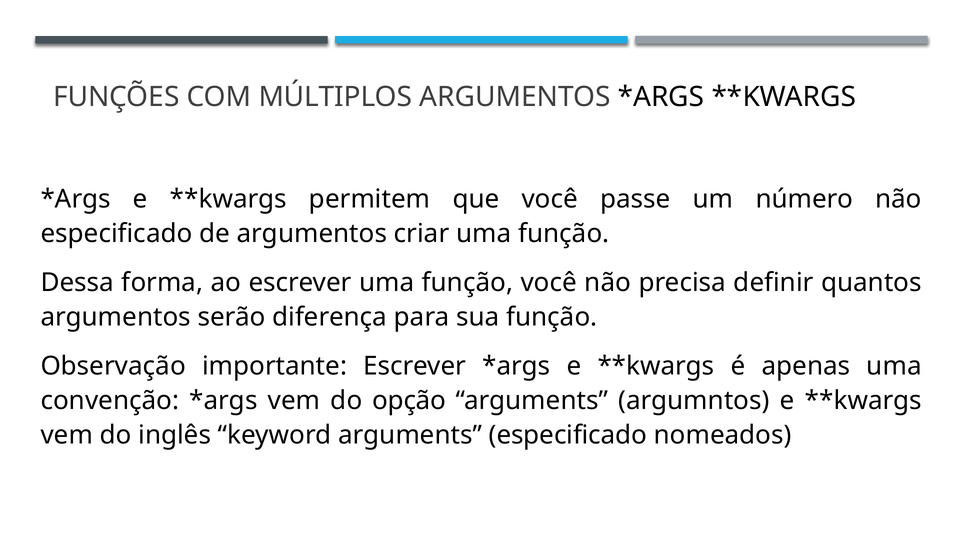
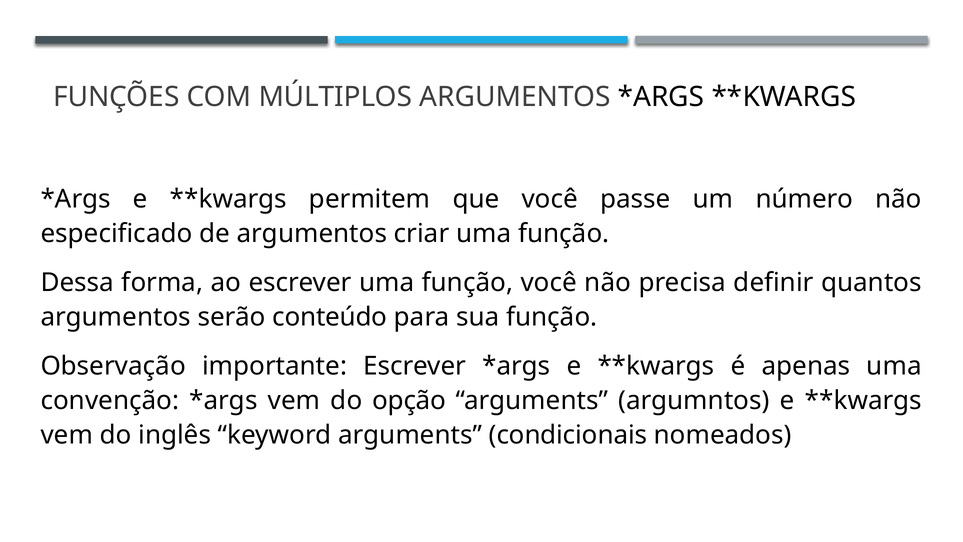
diferença: diferença -> conteúdo
arguments especificado: especificado -> condicionais
